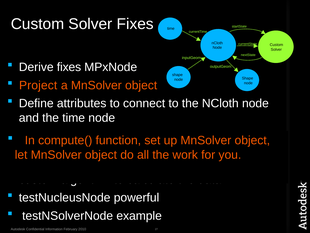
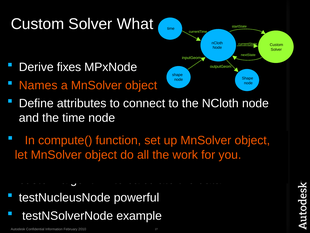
Solver Fixes: Fixes -> What
Project: Project -> Names
